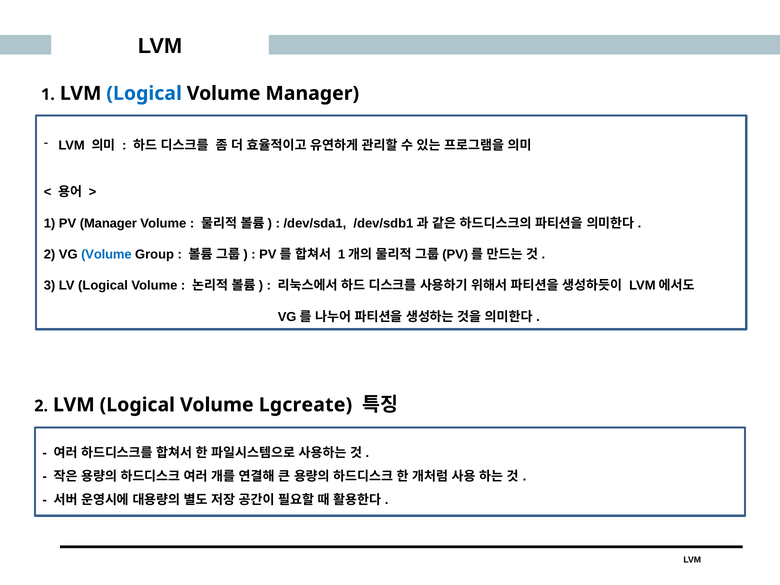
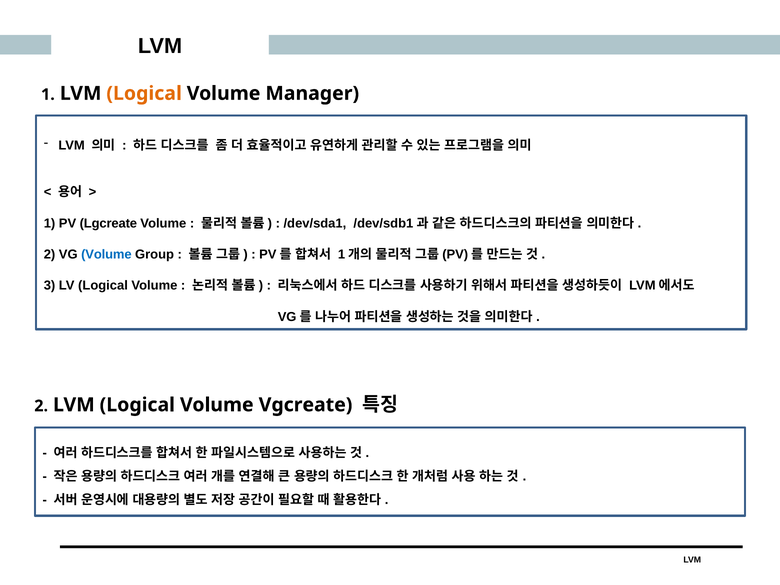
Logical at (144, 93) colour: blue -> orange
PV Manager: Manager -> Lgcreate
Lgcreate: Lgcreate -> Vgcreate
